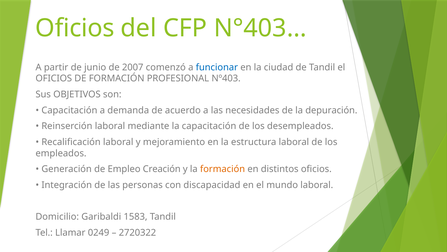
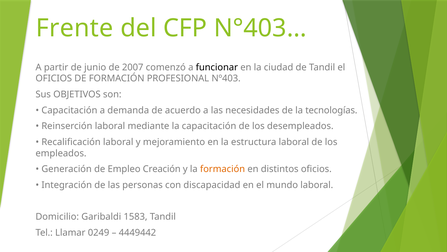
Oficios at (75, 28): Oficios -> Frente
funcionar colour: blue -> black
depuración: depuración -> tecnologías
2720322: 2720322 -> 4449442
